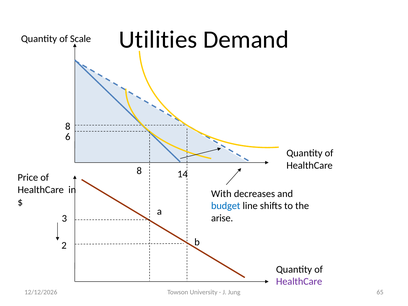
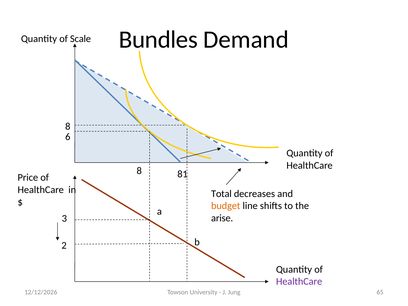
Utilities: Utilities -> Bundles
14: 14 -> 81
With: With -> Total
budget colour: blue -> orange
